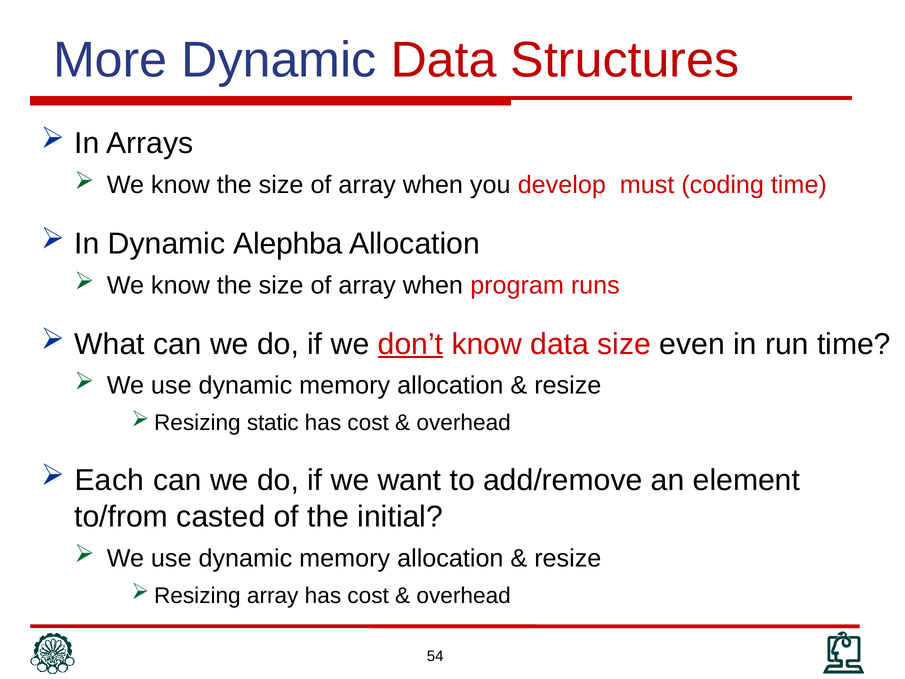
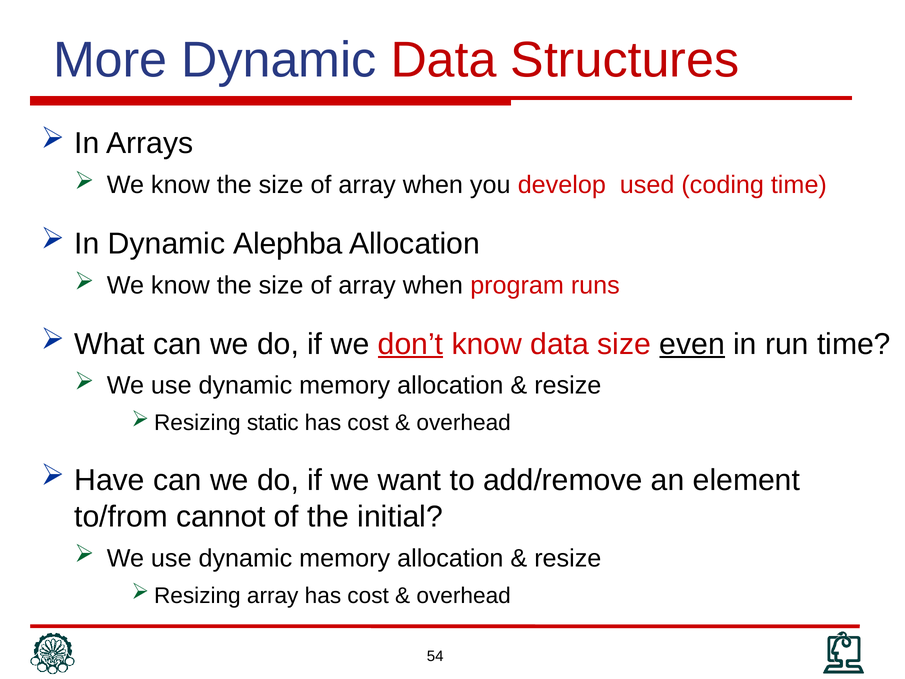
must: must -> used
even underline: none -> present
Each: Each -> Have
casted: casted -> cannot
